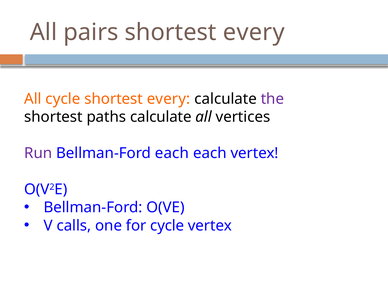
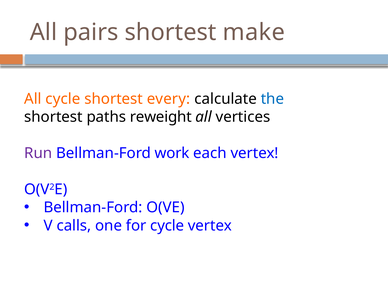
pairs shortest every: every -> make
the colour: purple -> blue
paths calculate: calculate -> reweight
Bellman-Ford each: each -> work
